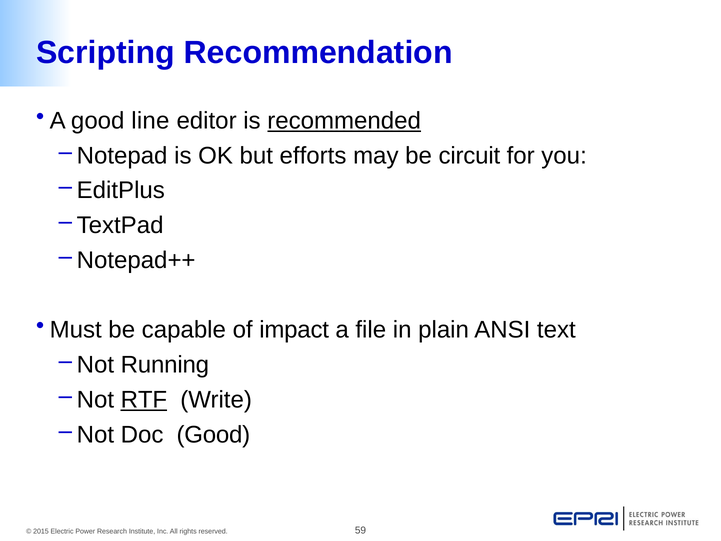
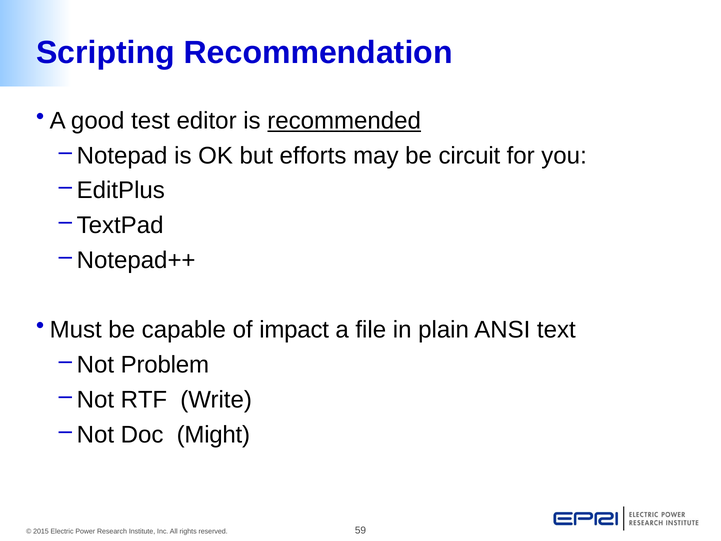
line: line -> test
Running: Running -> Problem
RTF underline: present -> none
Doc Good: Good -> Might
